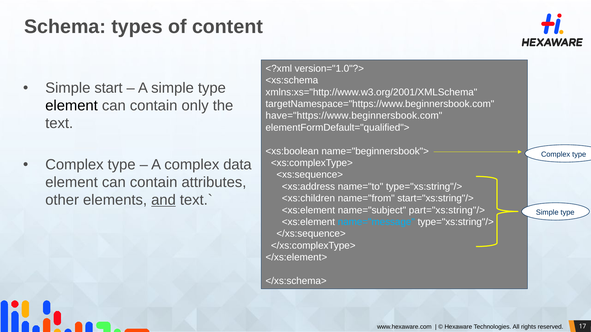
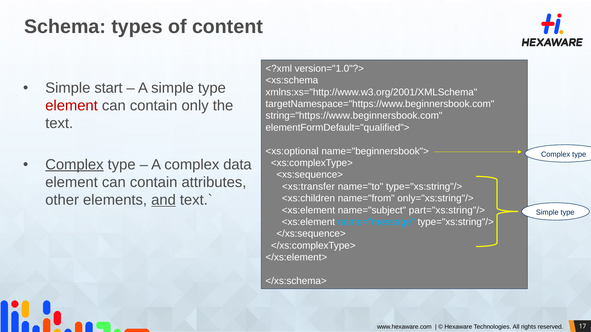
element at (72, 106) colour: black -> red
have="https://www.beginnersbook.com: have="https://www.beginnersbook.com -> string="https://www.beginnersbook.com
<xs:boolean: <xs:boolean -> <xs:optional
Complex at (74, 165) underline: none -> present
<xs:address: <xs:address -> <xs:transfer
start="xs:string"/>: start="xs:string"/> -> only="xs:string"/>
